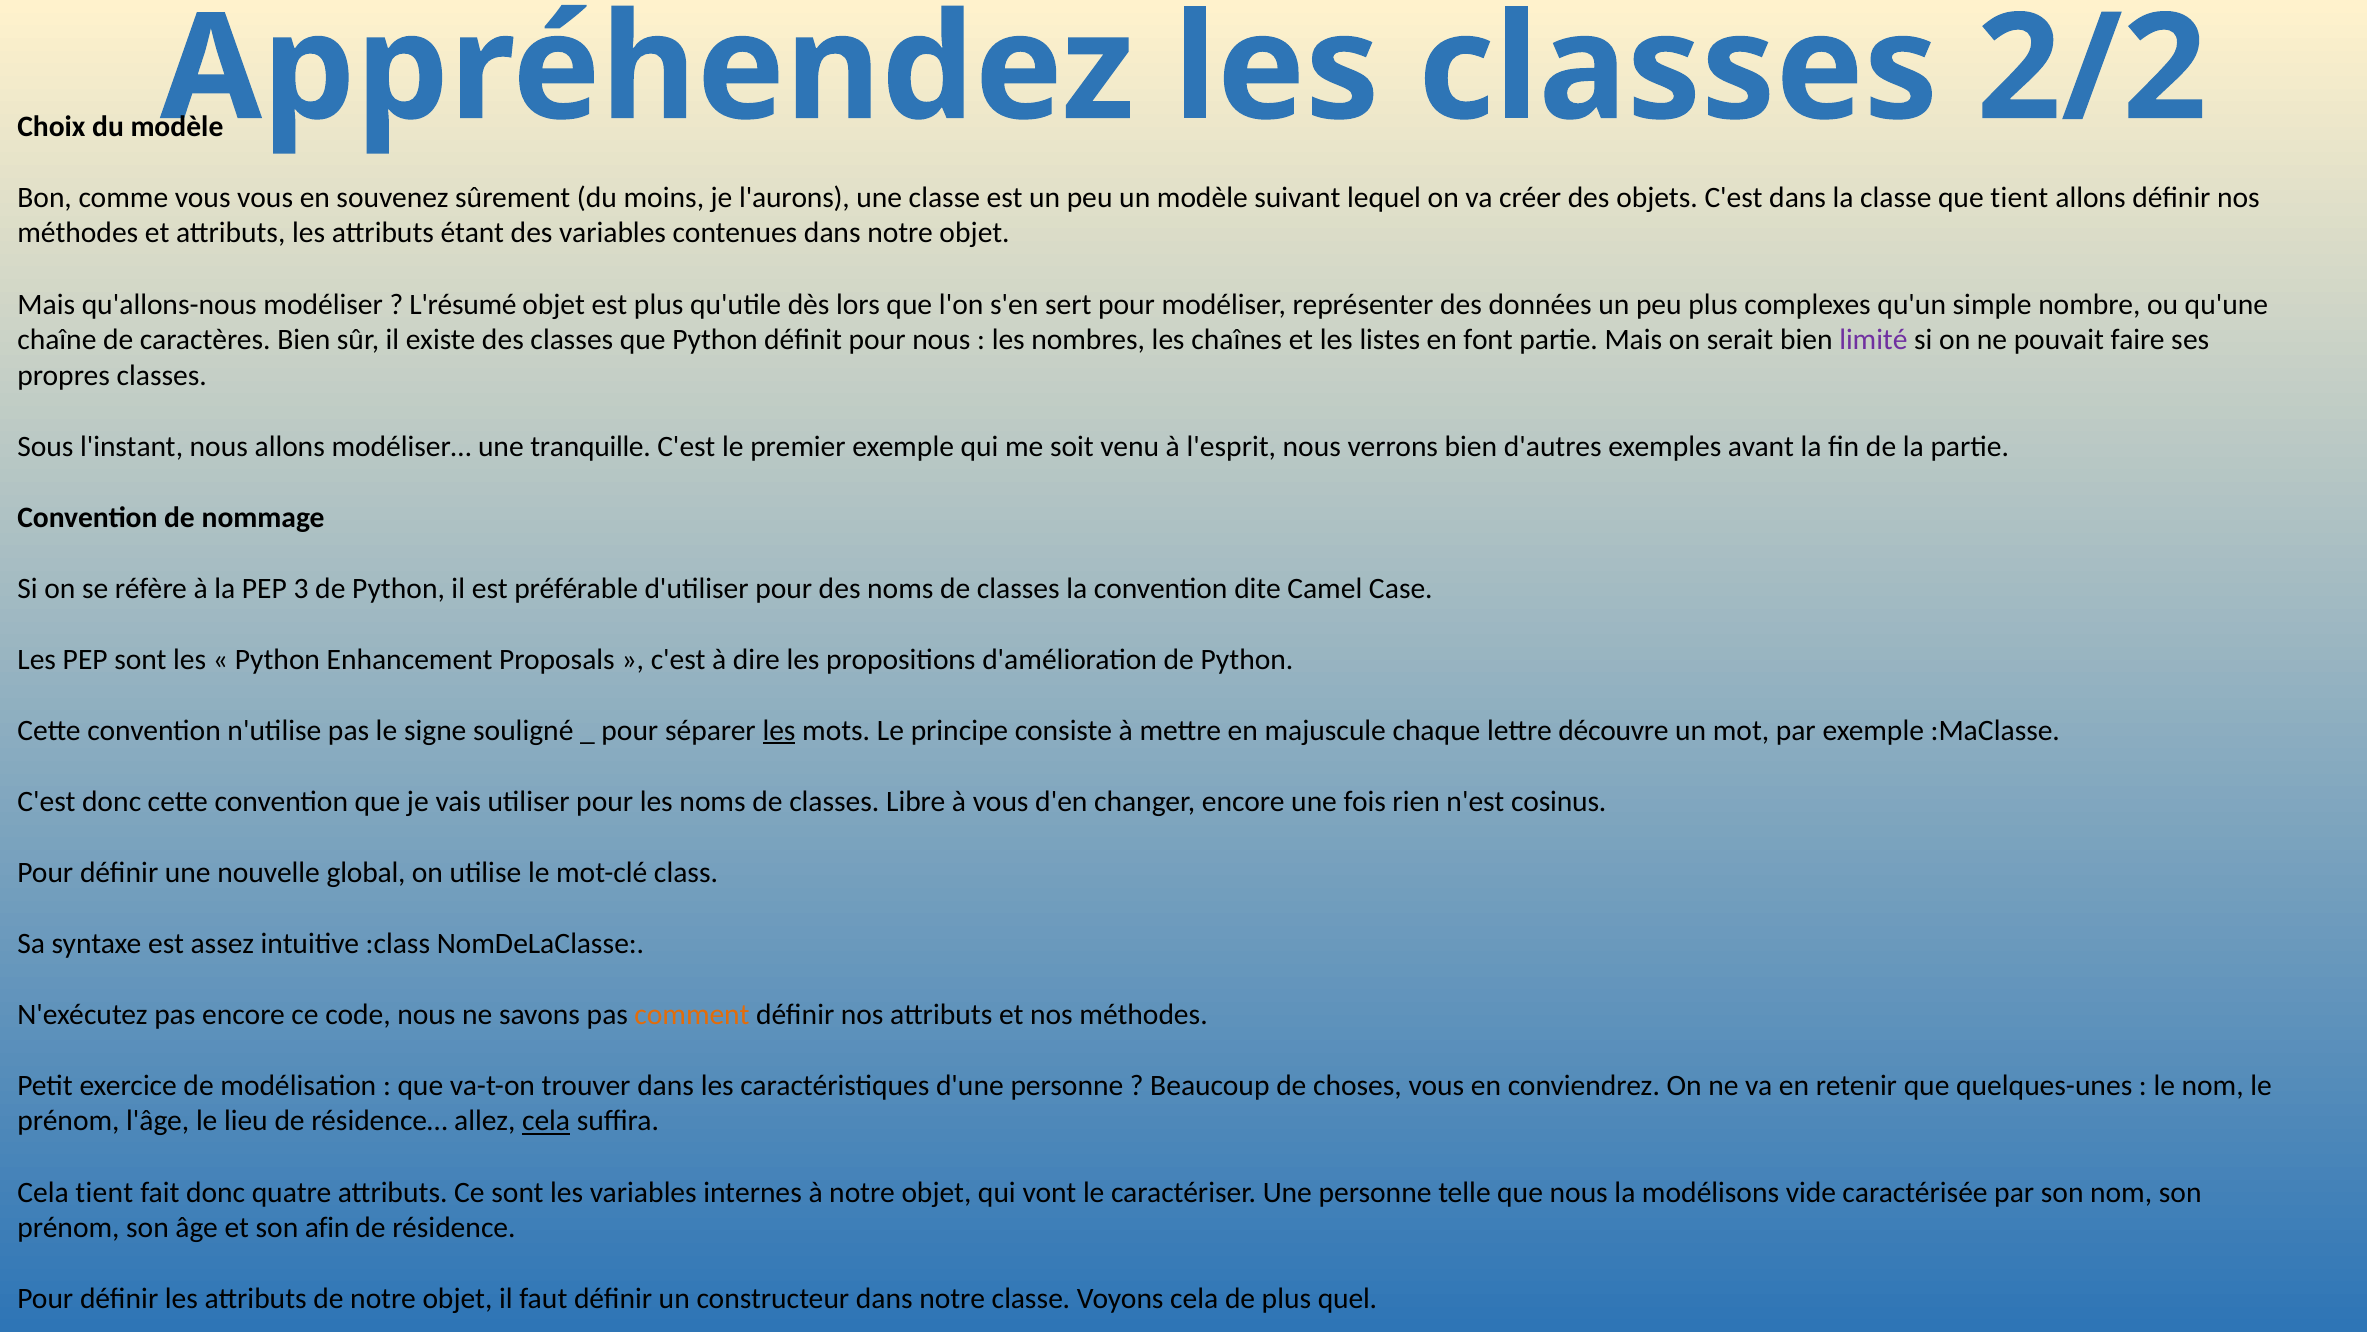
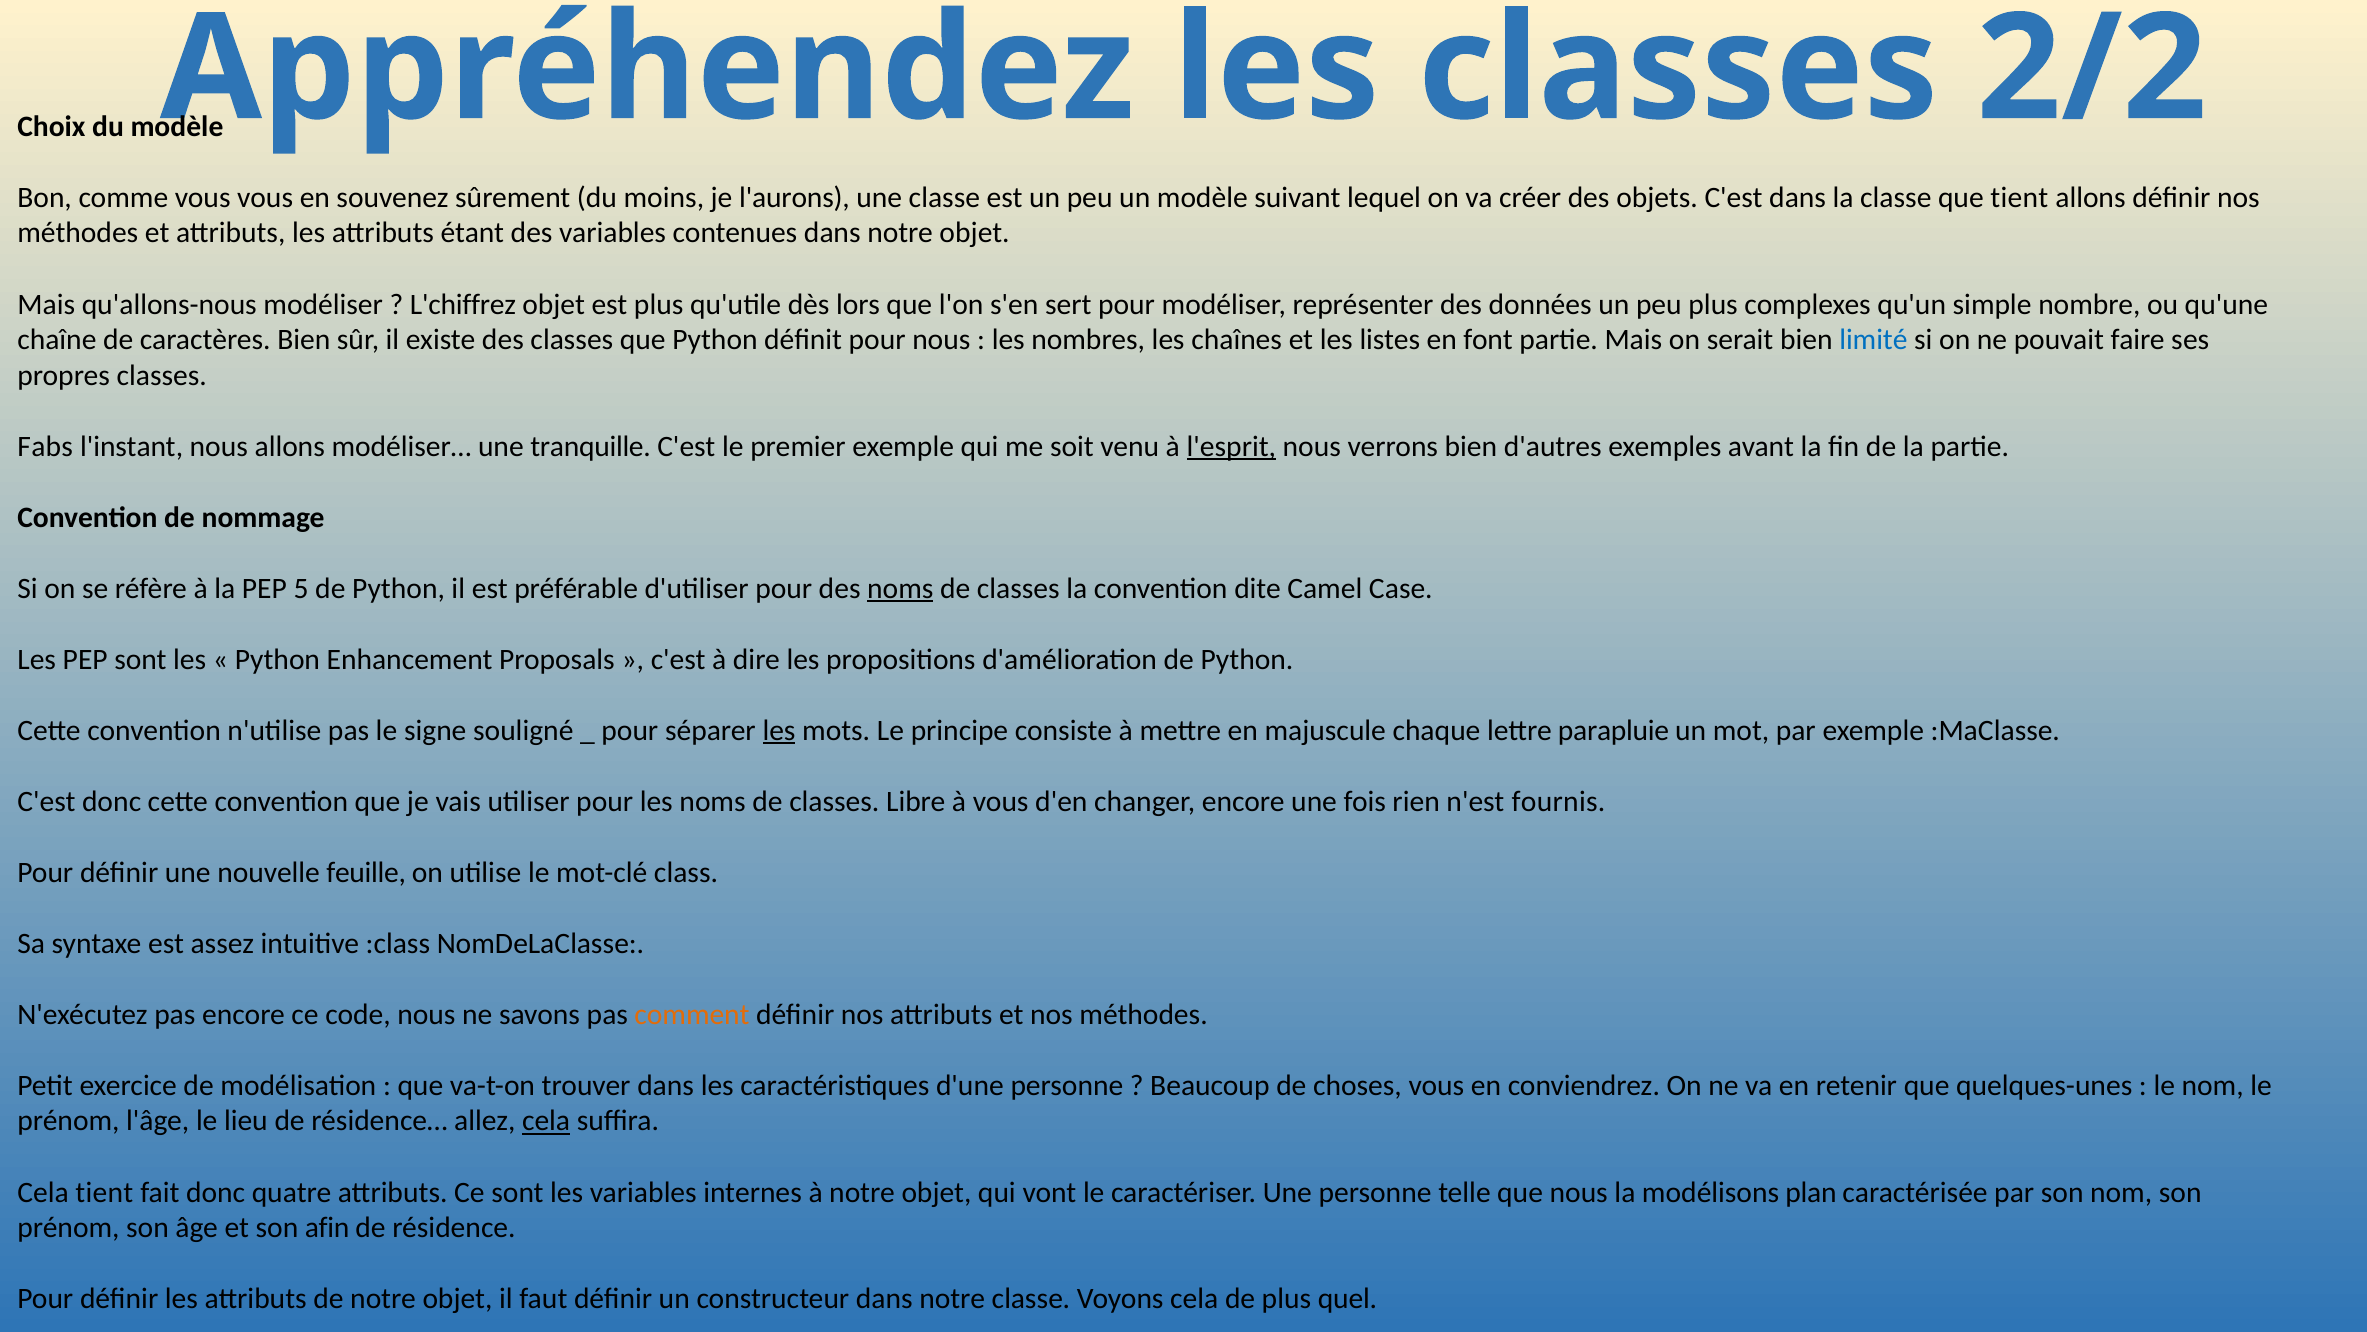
L'résumé: L'résumé -> L'chiffrez
limité colour: purple -> blue
Sous: Sous -> Fabs
l'esprit underline: none -> present
3: 3 -> 5
noms at (900, 588) underline: none -> present
découvre: découvre -> parapluie
cosinus: cosinus -> fournis
global: global -> feuille
vide: vide -> plan
